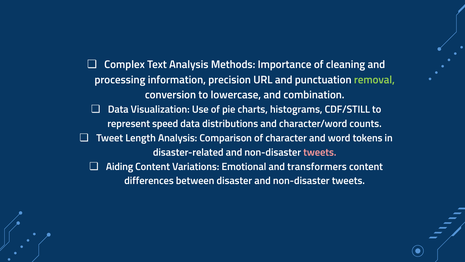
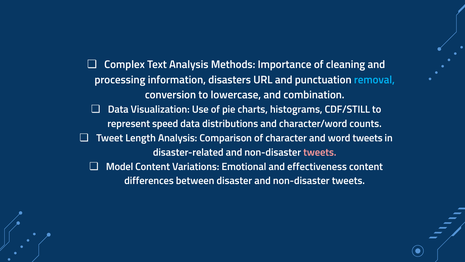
precision: precision -> disasters
removal colour: light green -> light blue
word tokens: tokens -> tweets
Aiding: Aiding -> Model
transformers: transformers -> effectiveness
